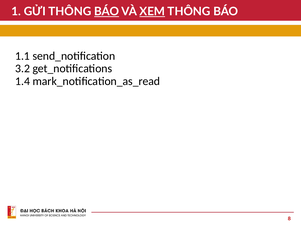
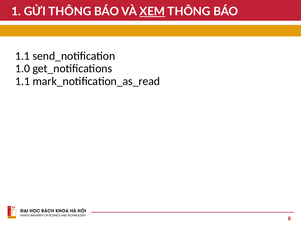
BÁO at (107, 11) underline: present -> none
3.2: 3.2 -> 1.0
1.4 at (23, 81): 1.4 -> 1.1
